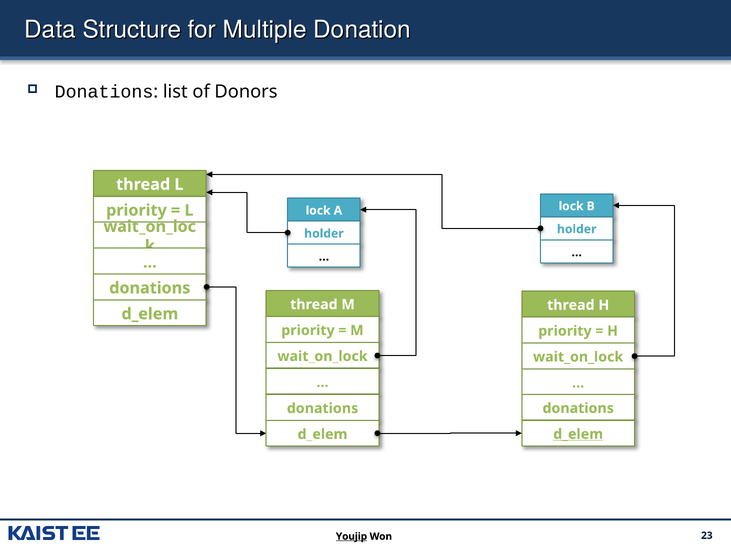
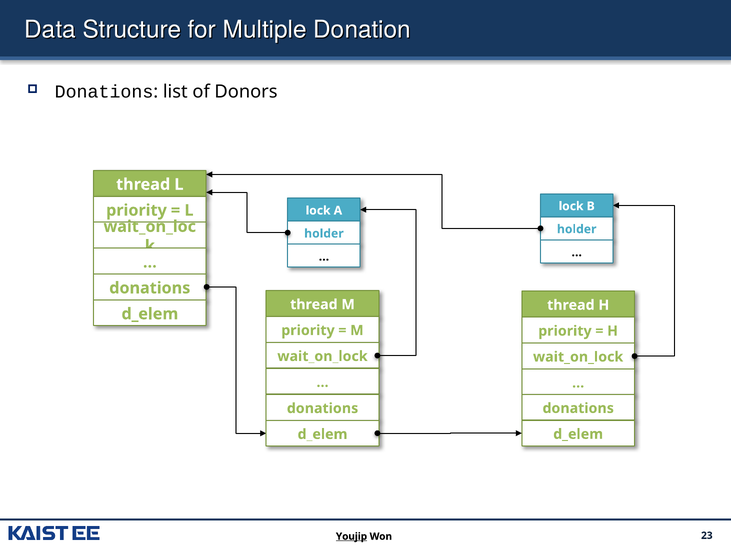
d_elem at (578, 434) underline: present -> none
